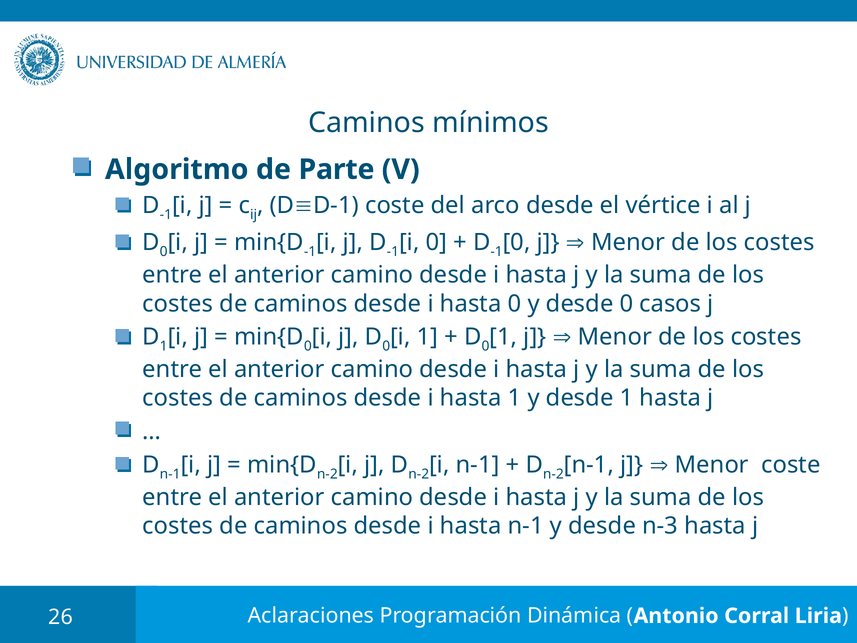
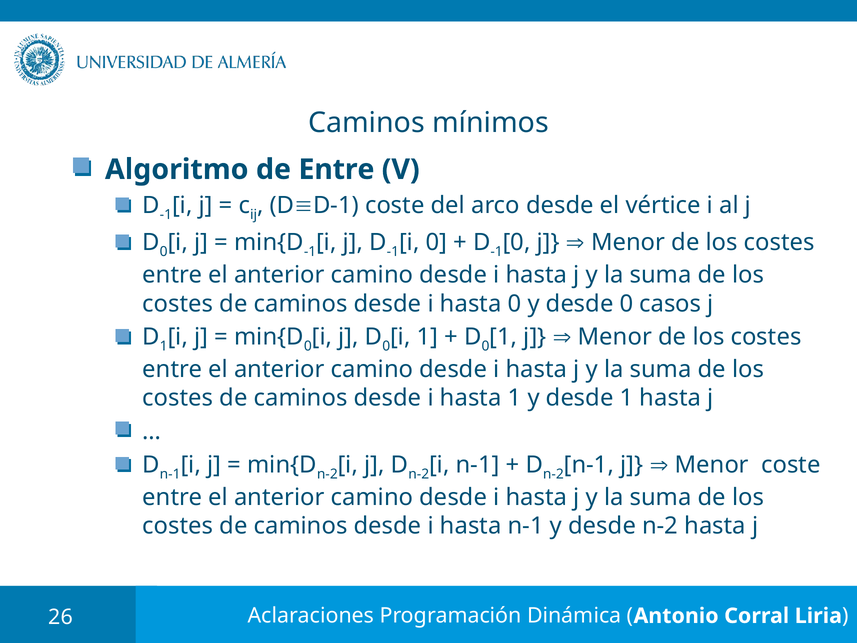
de Parte: Parte -> Entre
desde n-3: n-3 -> n-2
